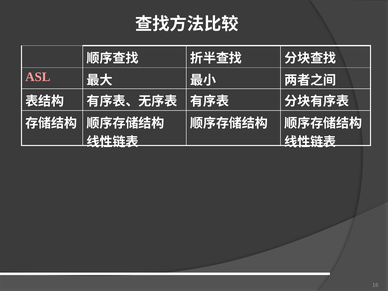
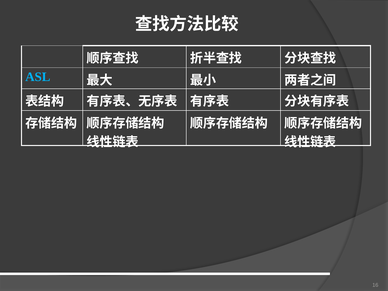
ASL colour: pink -> light blue
